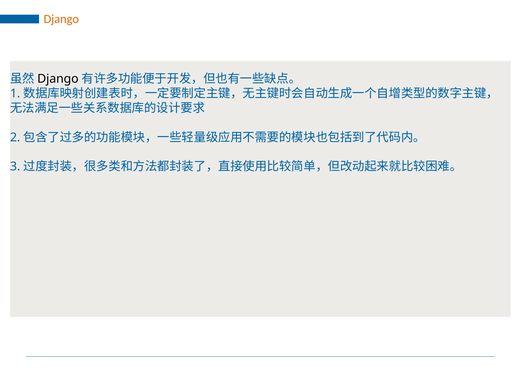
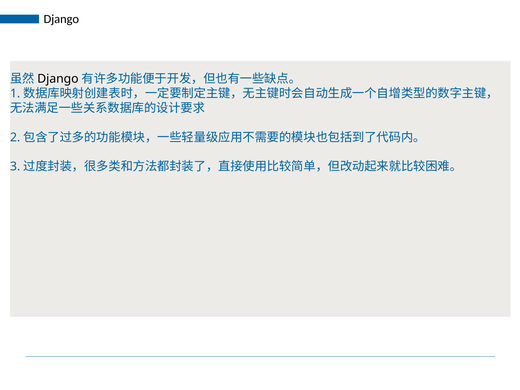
Django at (61, 19) colour: orange -> black
